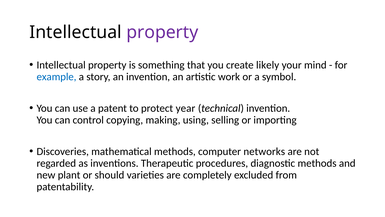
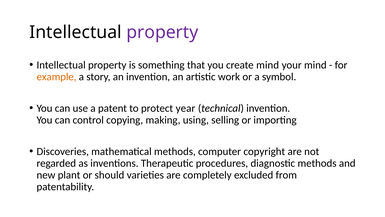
create likely: likely -> mind
example colour: blue -> orange
networks: networks -> copyright
